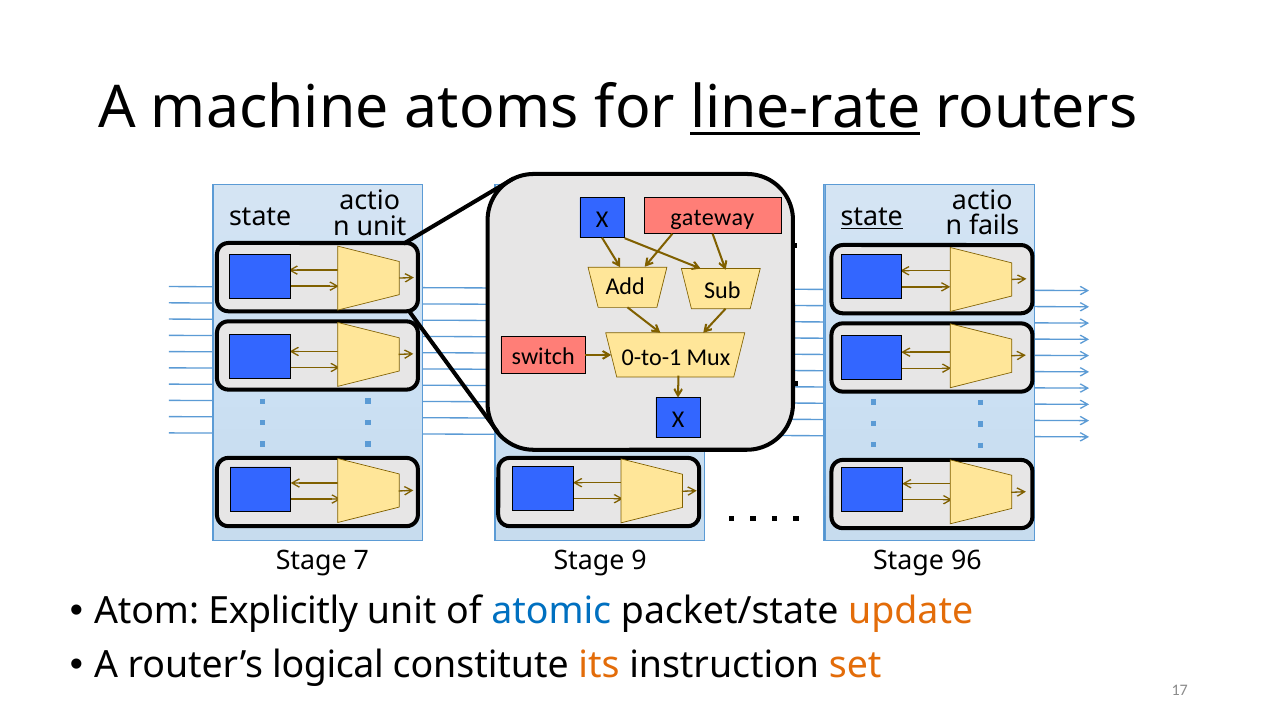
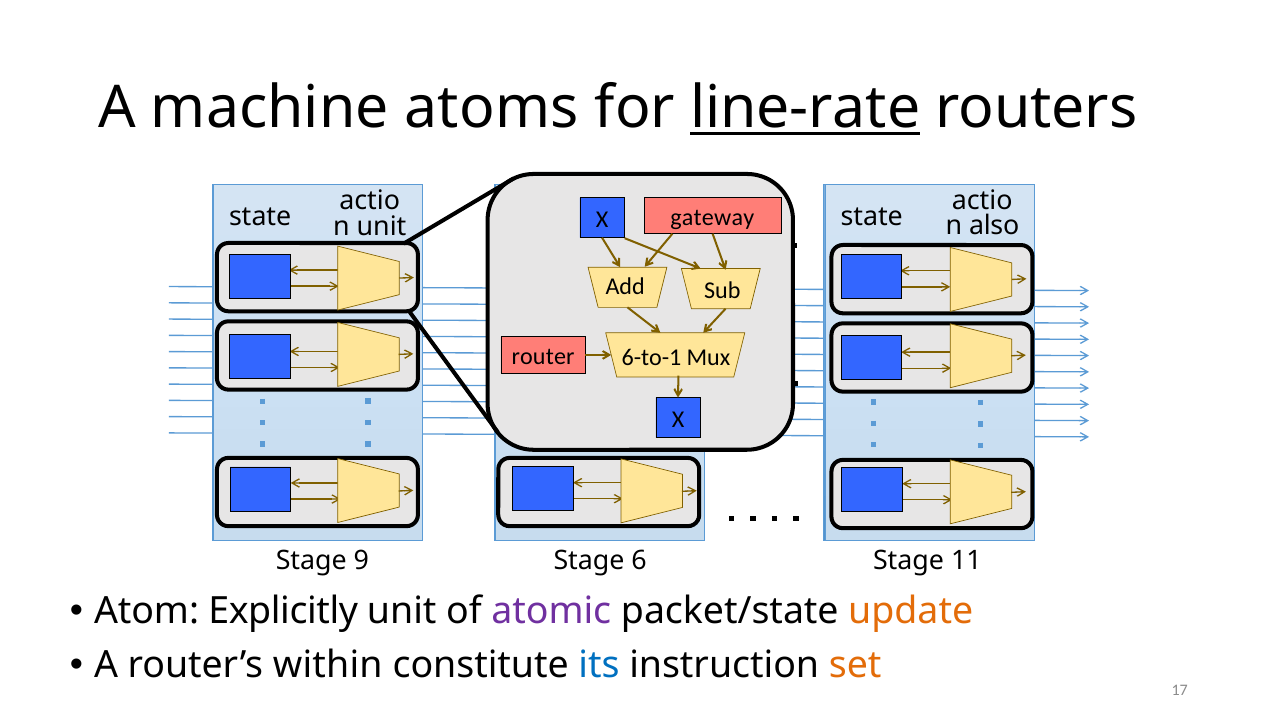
state at (872, 217) underline: present -> none
fails: fails -> also
switch: switch -> router
0-to-1: 0-to-1 -> 6-to-1
7: 7 -> 9
9: 9 -> 6
96: 96 -> 11
atomic colour: blue -> purple
logical: logical -> within
its colour: orange -> blue
